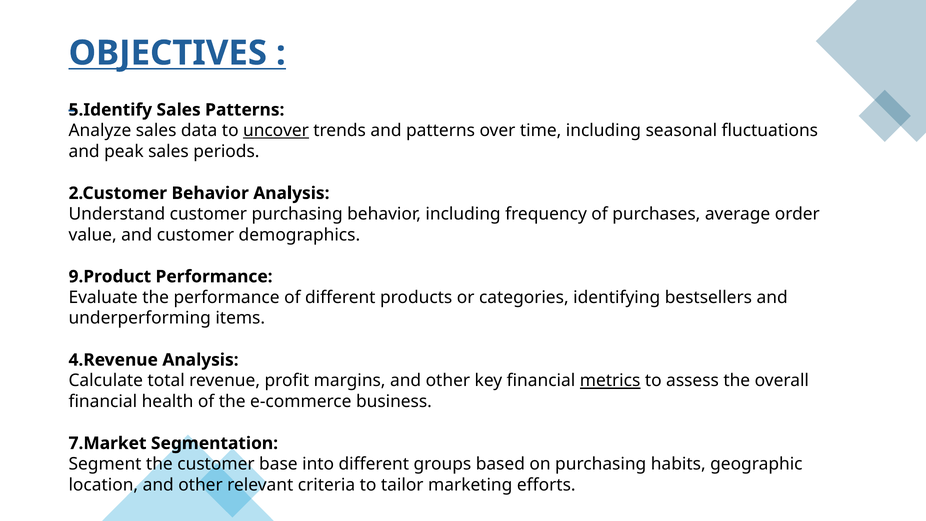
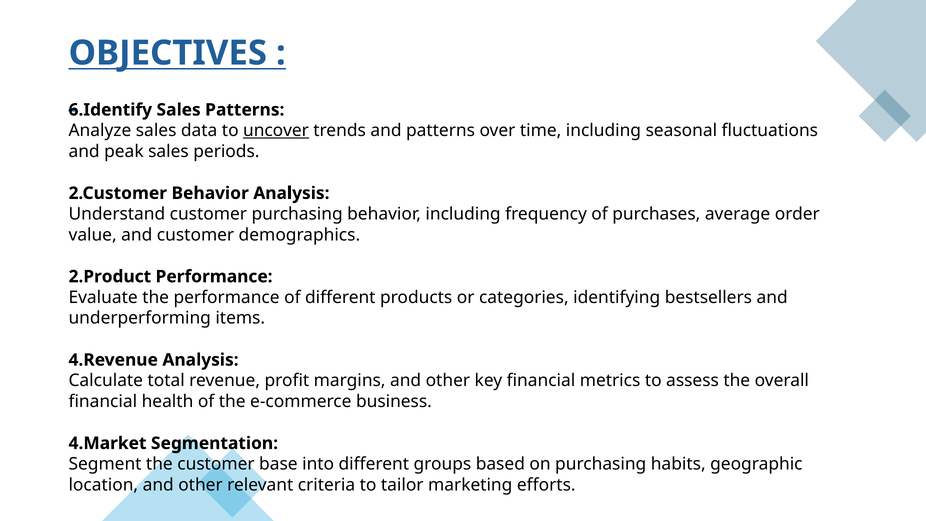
5.Identify: 5.Identify -> 6.Identify
9.Product: 9.Product -> 2.Product
metrics underline: present -> none
7.Market: 7.Market -> 4.Market
